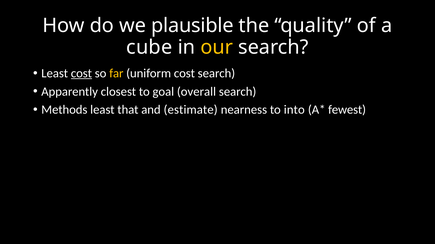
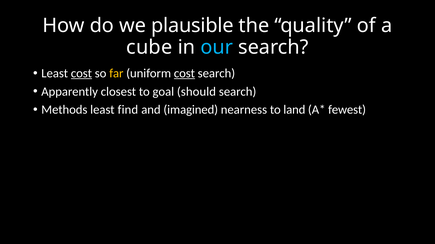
our colour: yellow -> light blue
cost at (184, 74) underline: none -> present
overall: overall -> should
that: that -> find
estimate: estimate -> imagined
into: into -> land
